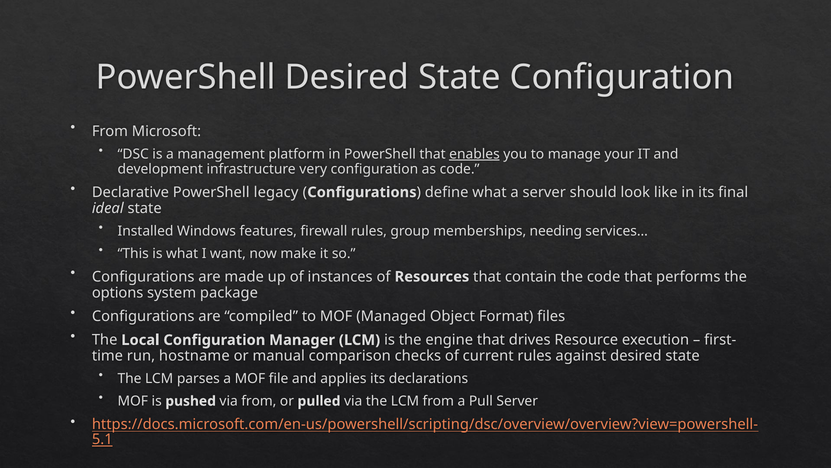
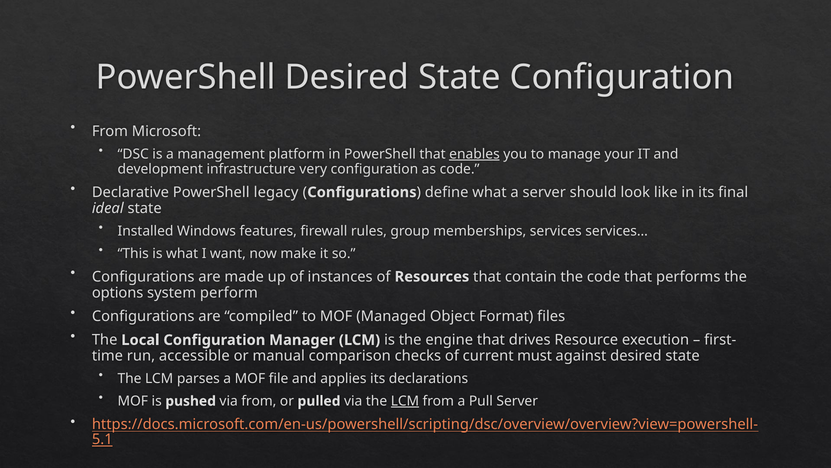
needing: needing -> services
package: package -> perform
hostname: hostname -> accessible
current rules: rules -> must
LCM at (405, 401) underline: none -> present
